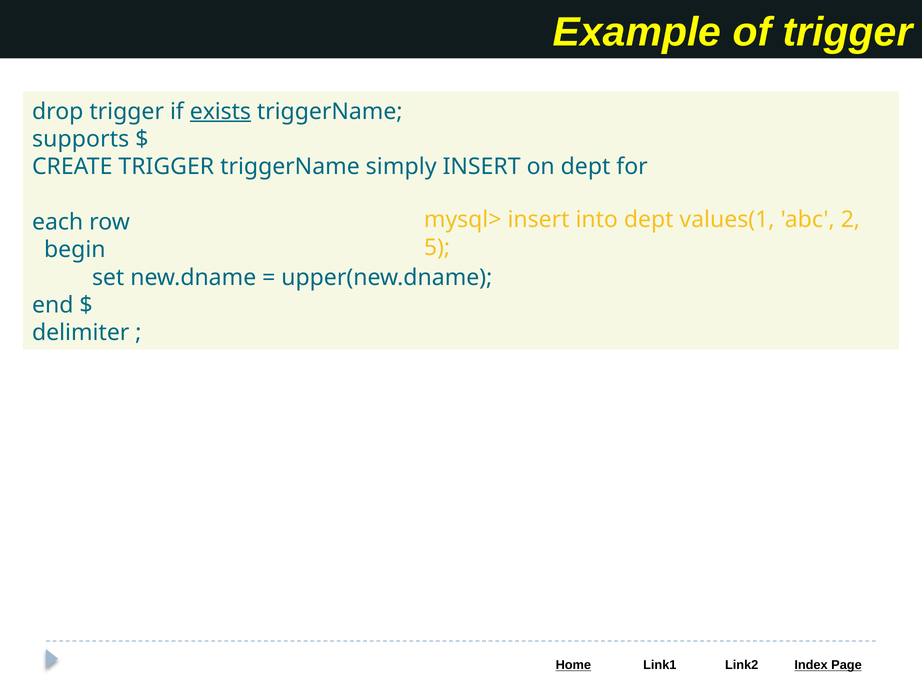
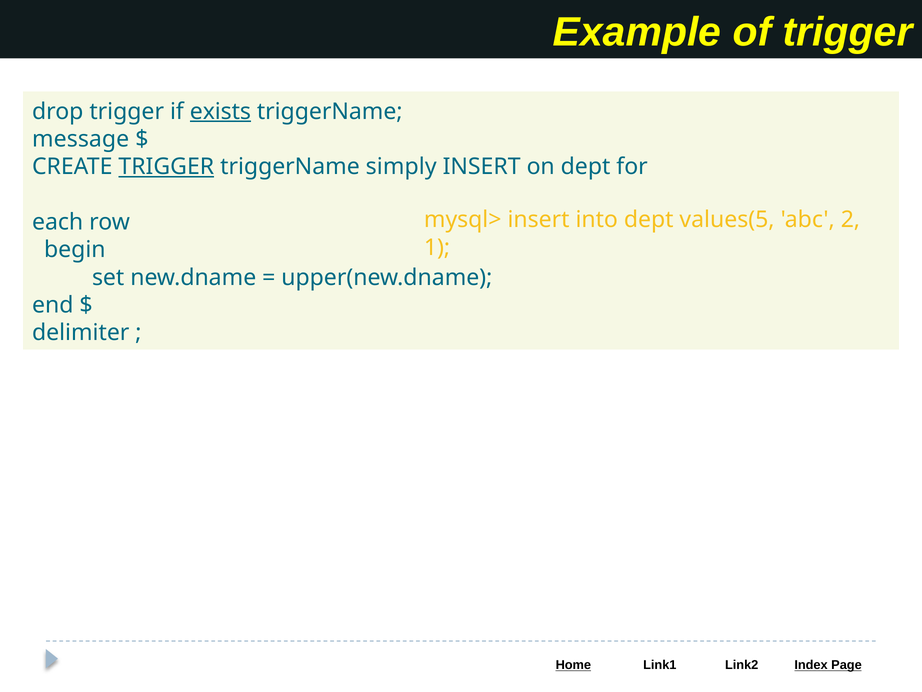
supports: supports -> message
TRIGGER at (166, 167) underline: none -> present
values(1: values(1 -> values(5
5: 5 -> 1
